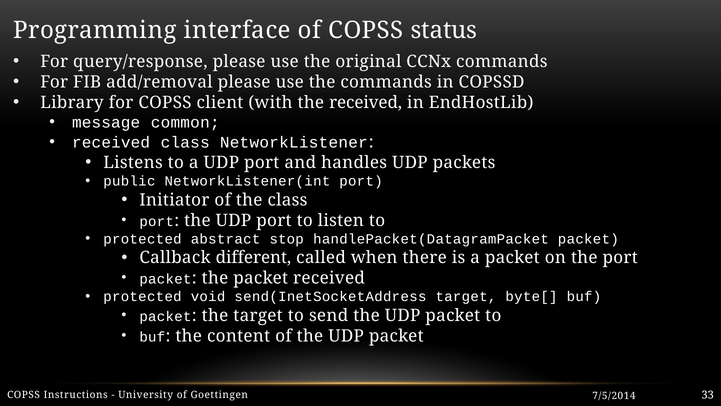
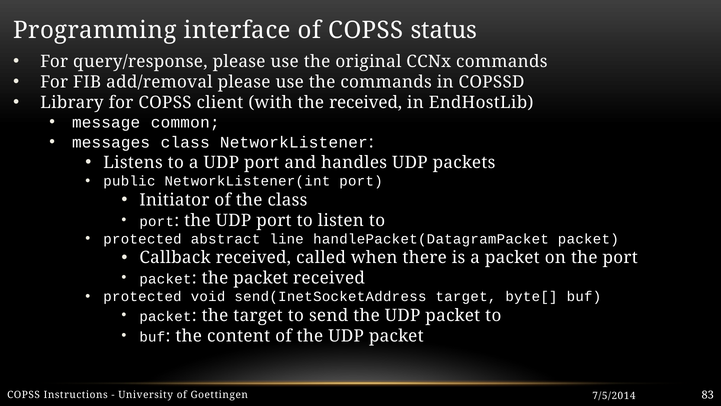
received at (111, 142): received -> messages
stop: stop -> line
Callback different: different -> received
33: 33 -> 83
